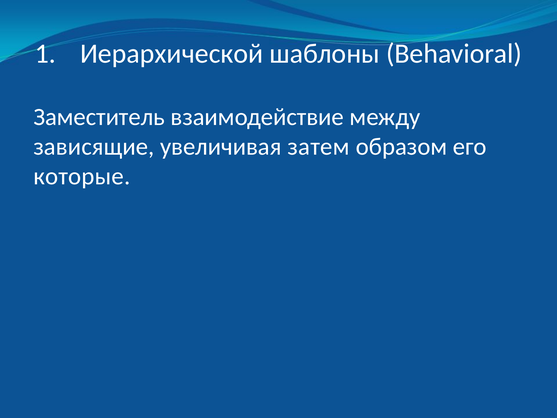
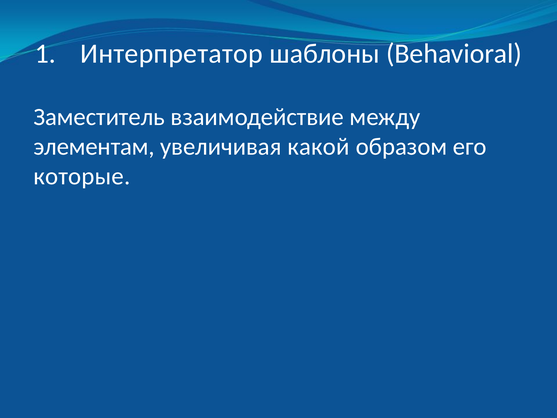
Иерархической: Иерархической -> Интерпретатор
зависящие: зависящие -> элементам
затем: затем -> какой
